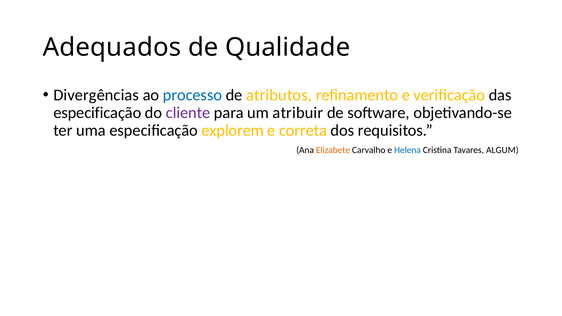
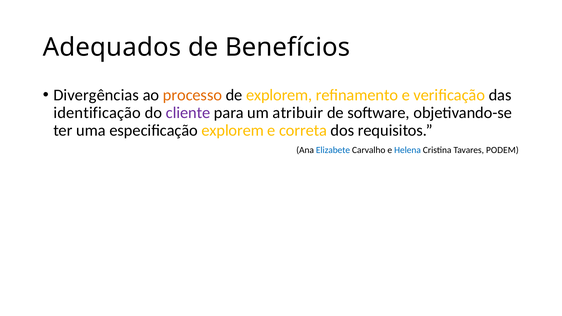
Qualidade: Qualidade -> Benefícios
processo colour: blue -> orange
de atributos: atributos -> explorem
especificação at (97, 113): especificação -> identificação
Elizabete colour: orange -> blue
ALGUM: ALGUM -> PODEM
